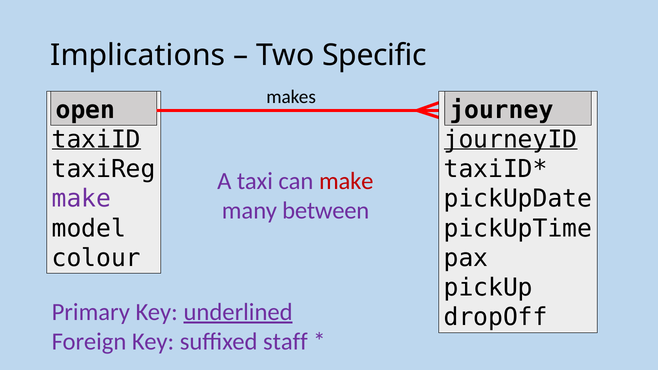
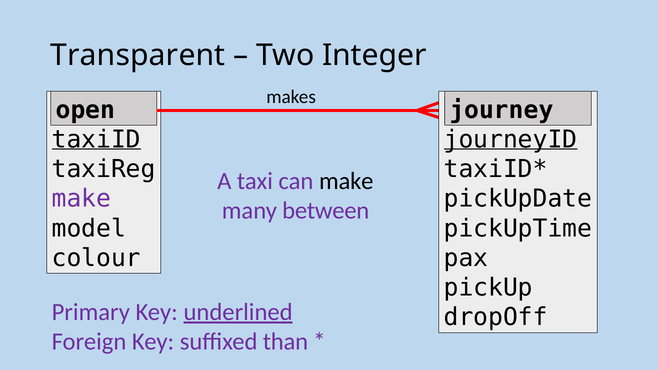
Implications: Implications -> Transparent
Specific: Specific -> Integer
make at (346, 181) colour: red -> black
staff: staff -> than
